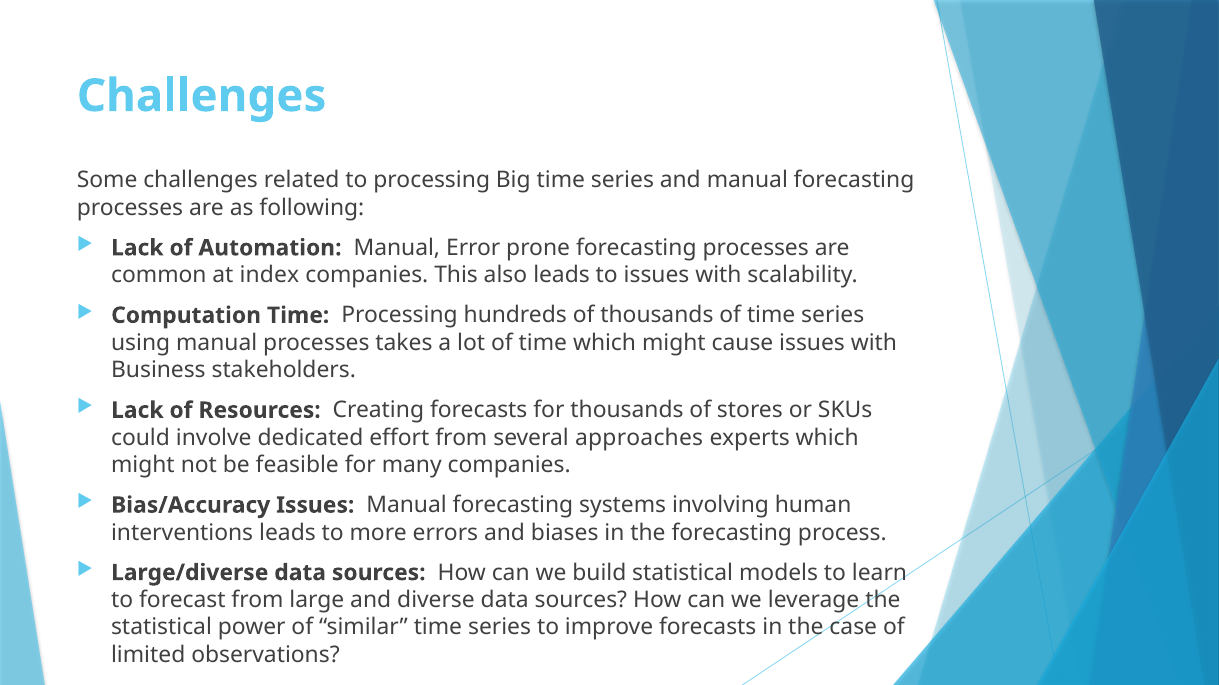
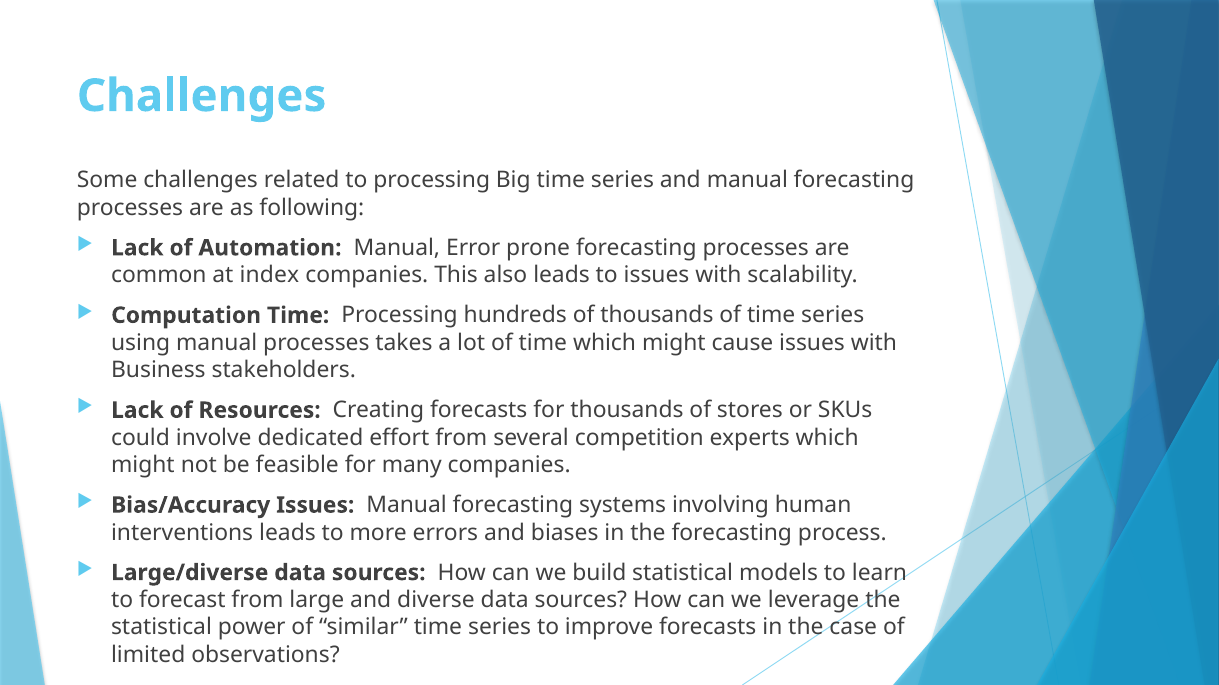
approaches: approaches -> competition
